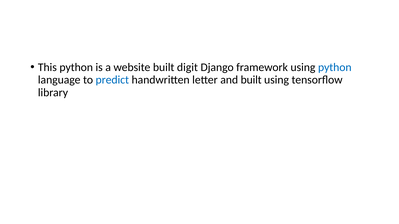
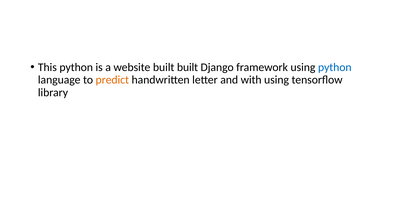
built digit: digit -> built
predict colour: blue -> orange
and built: built -> with
